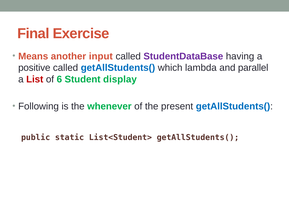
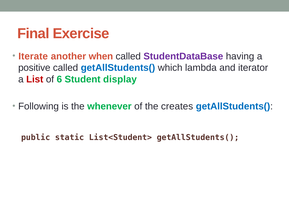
Means: Means -> Iterate
input: input -> when
parallel: parallel -> iterator
present: present -> creates
